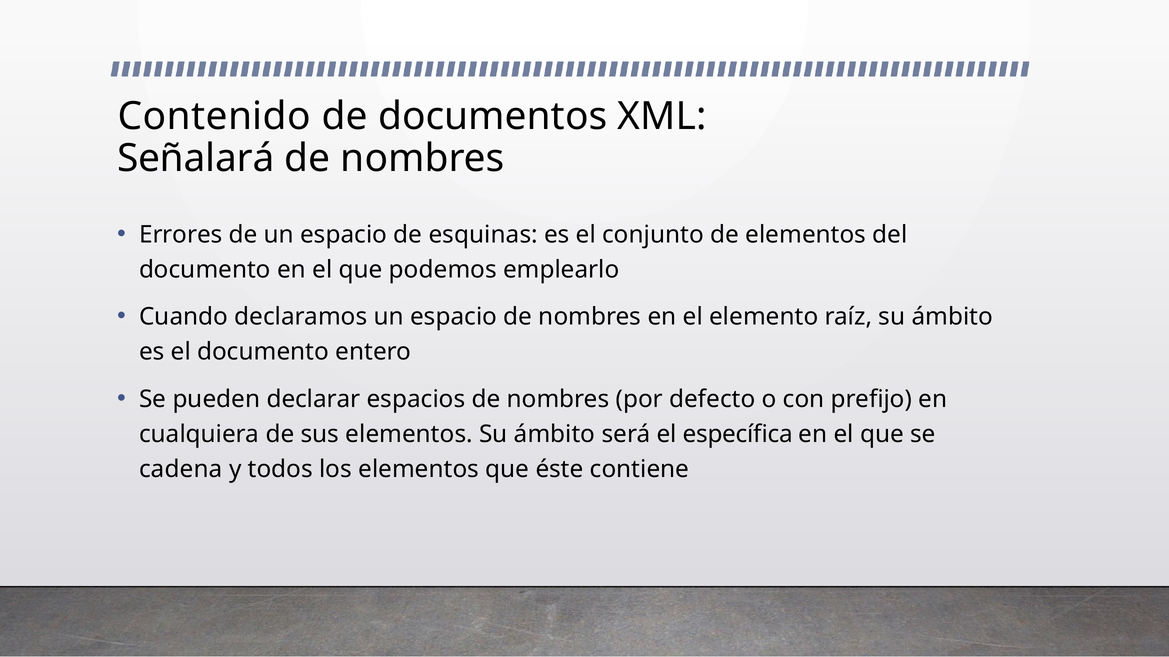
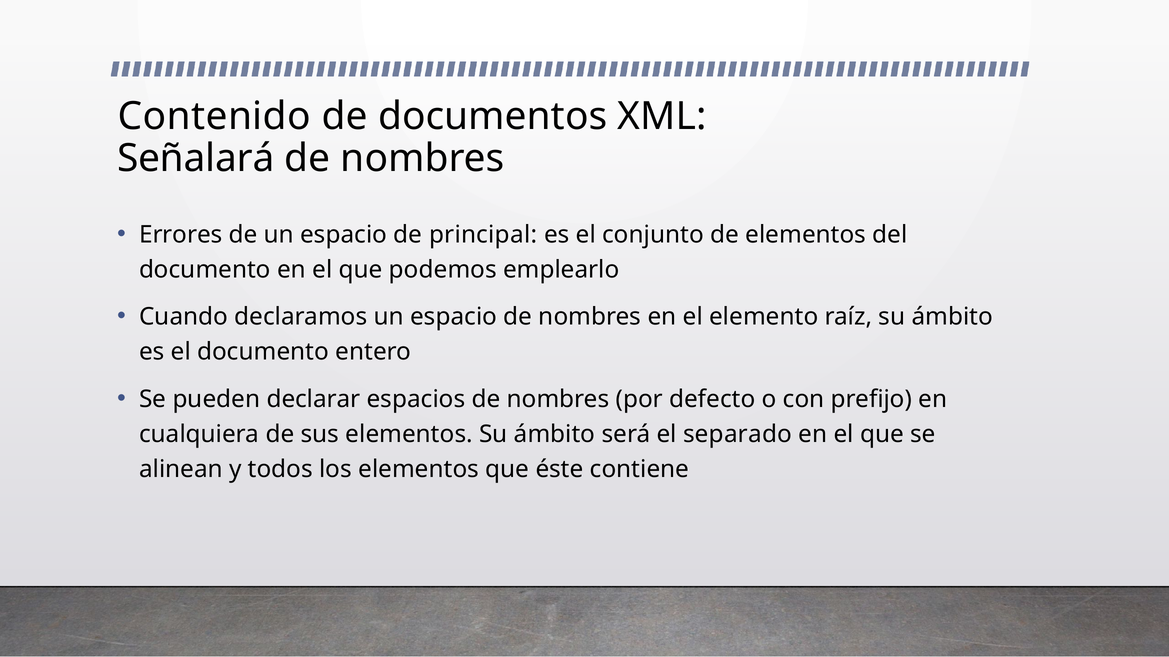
esquinas: esquinas -> principal
específica: específica -> separado
cadena: cadena -> alinean
